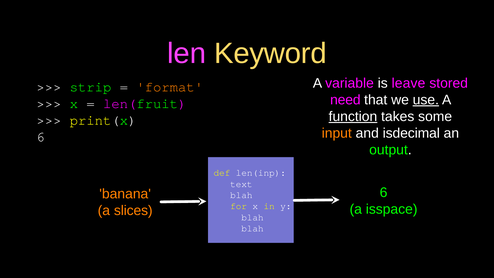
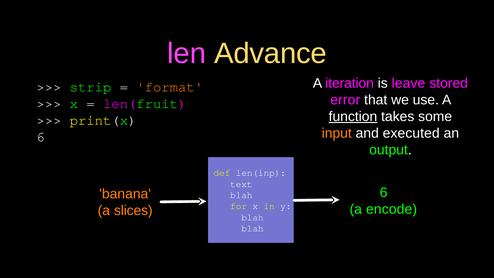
Keyword: Keyword -> Advance
variable: variable -> iteration
need: need -> error
use underline: present -> none
isdecimal: isdecimal -> executed
isspace: isspace -> encode
